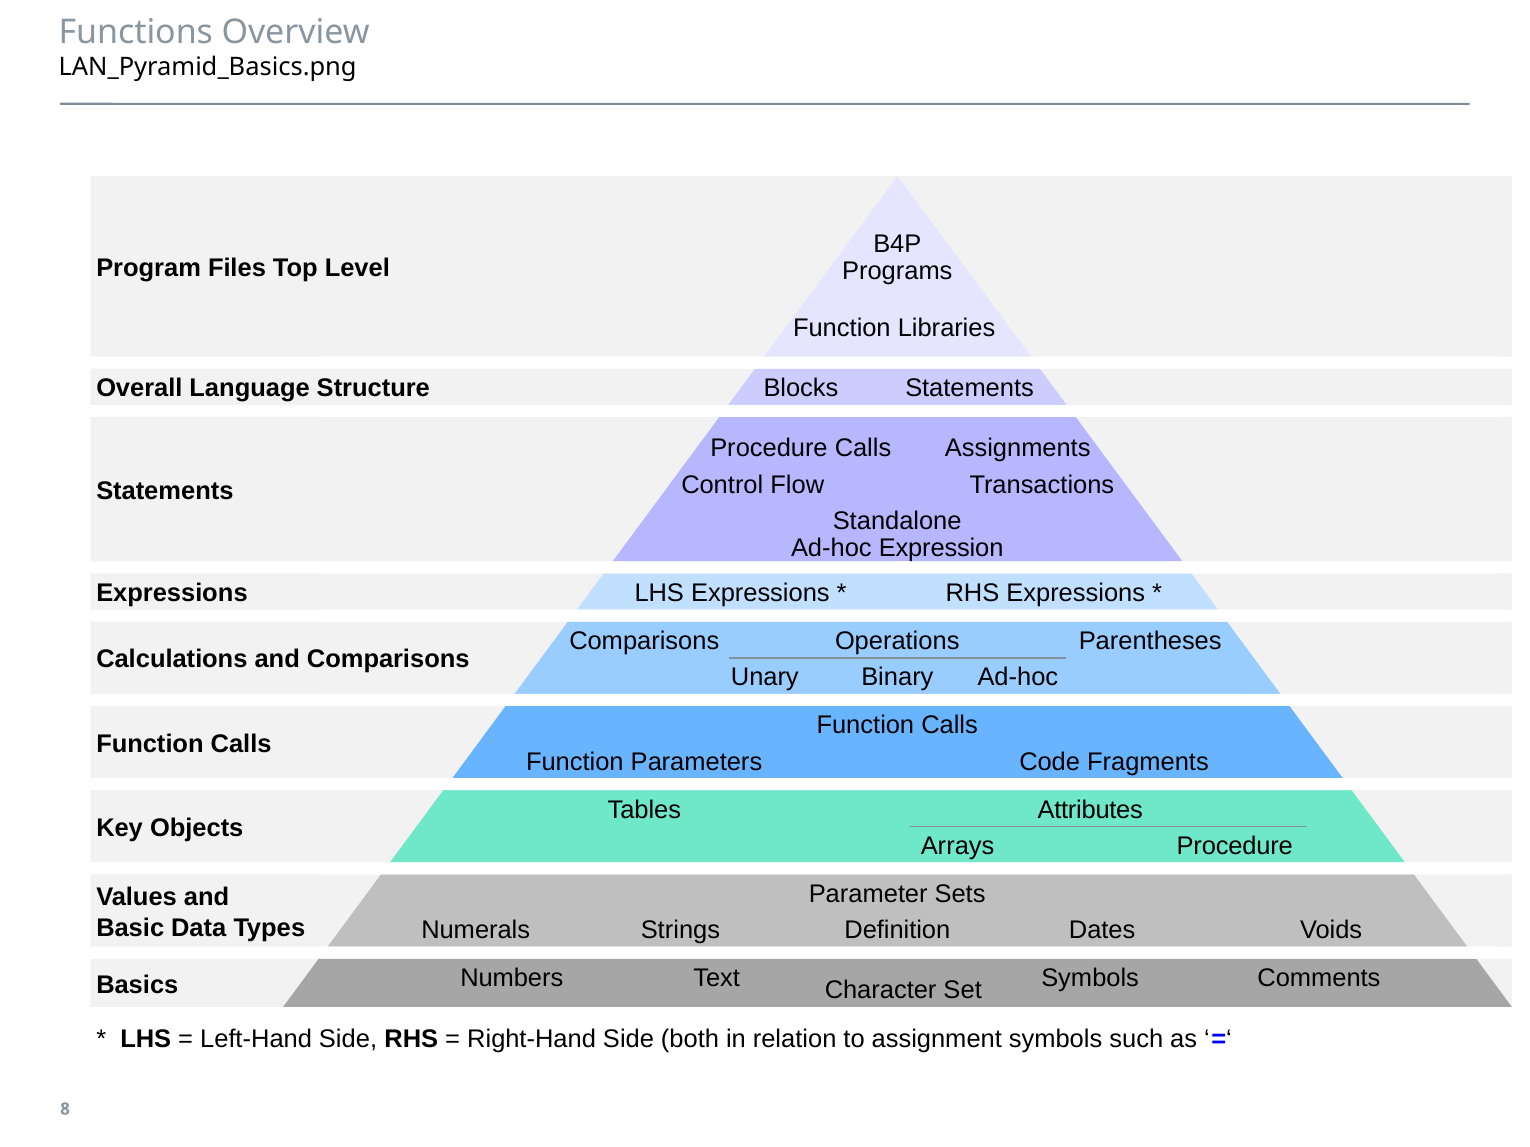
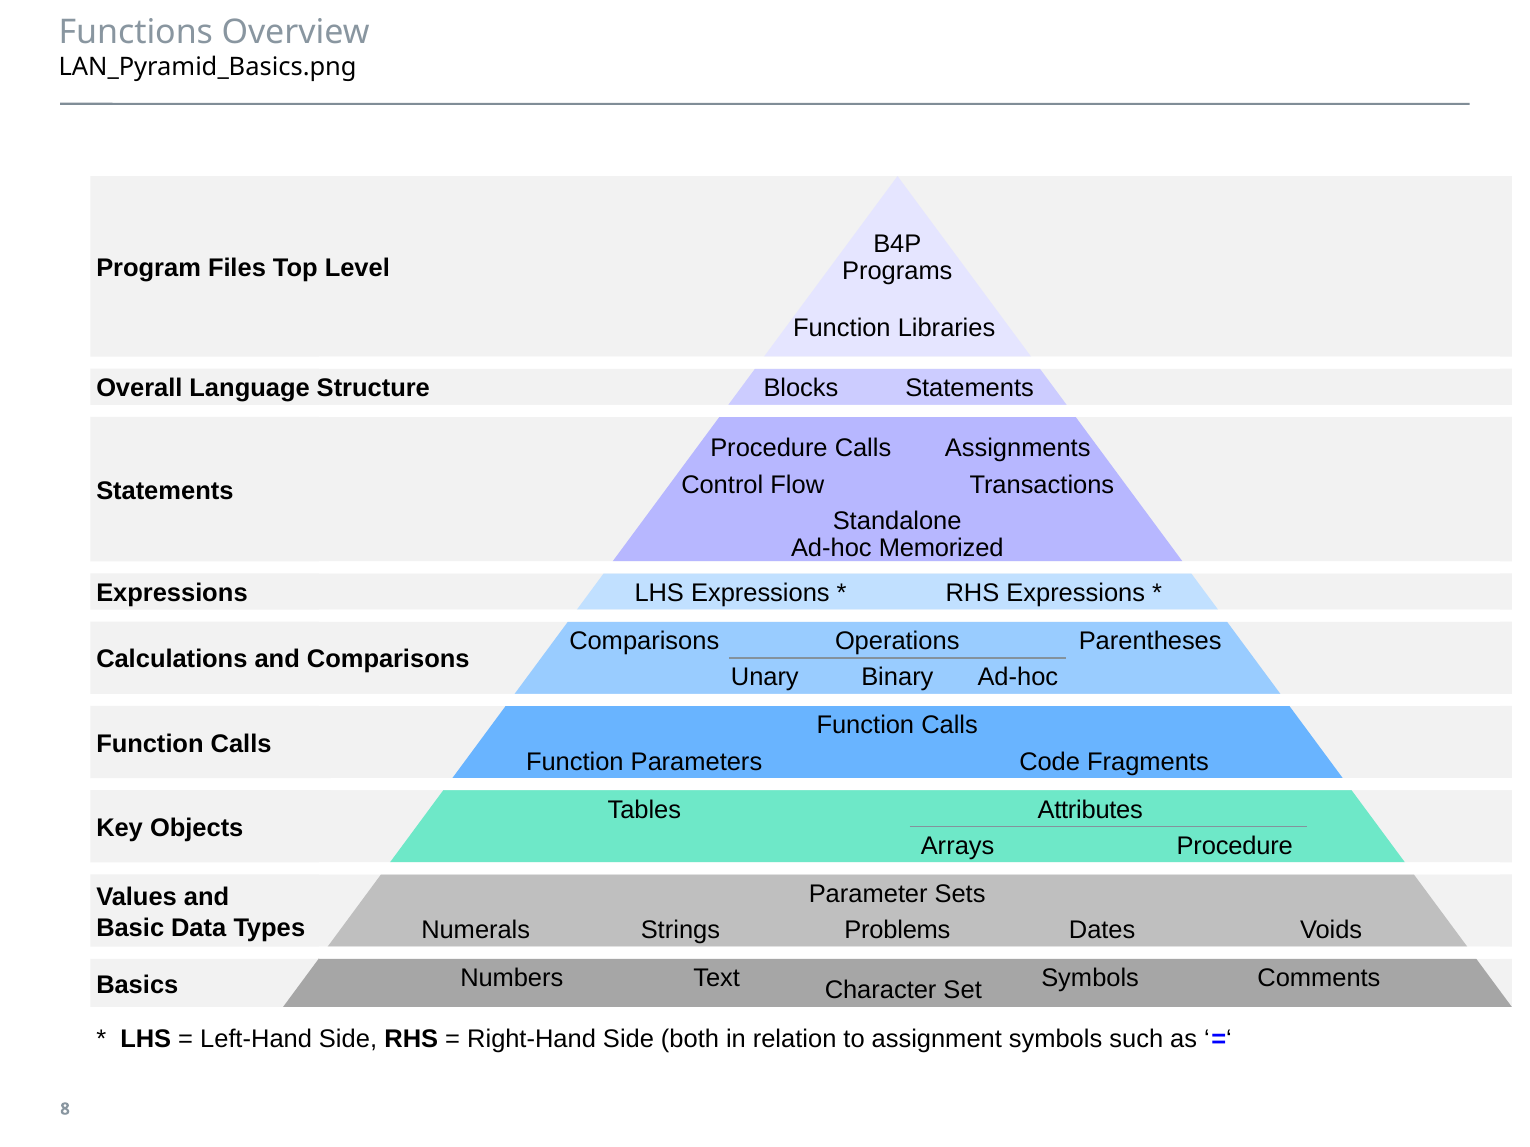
Expression: Expression -> Memorized
Definition: Definition -> Problems
